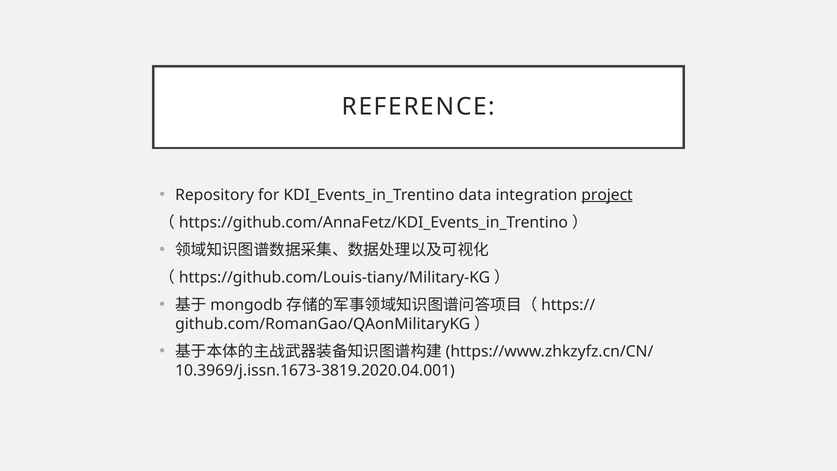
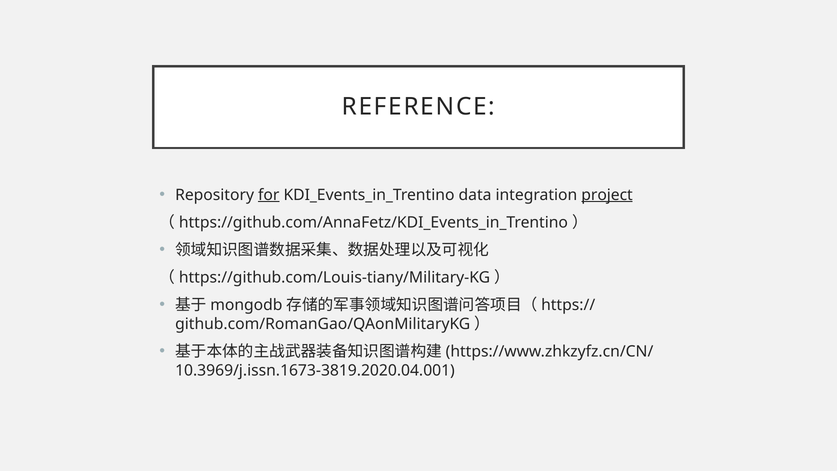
for underline: none -> present
